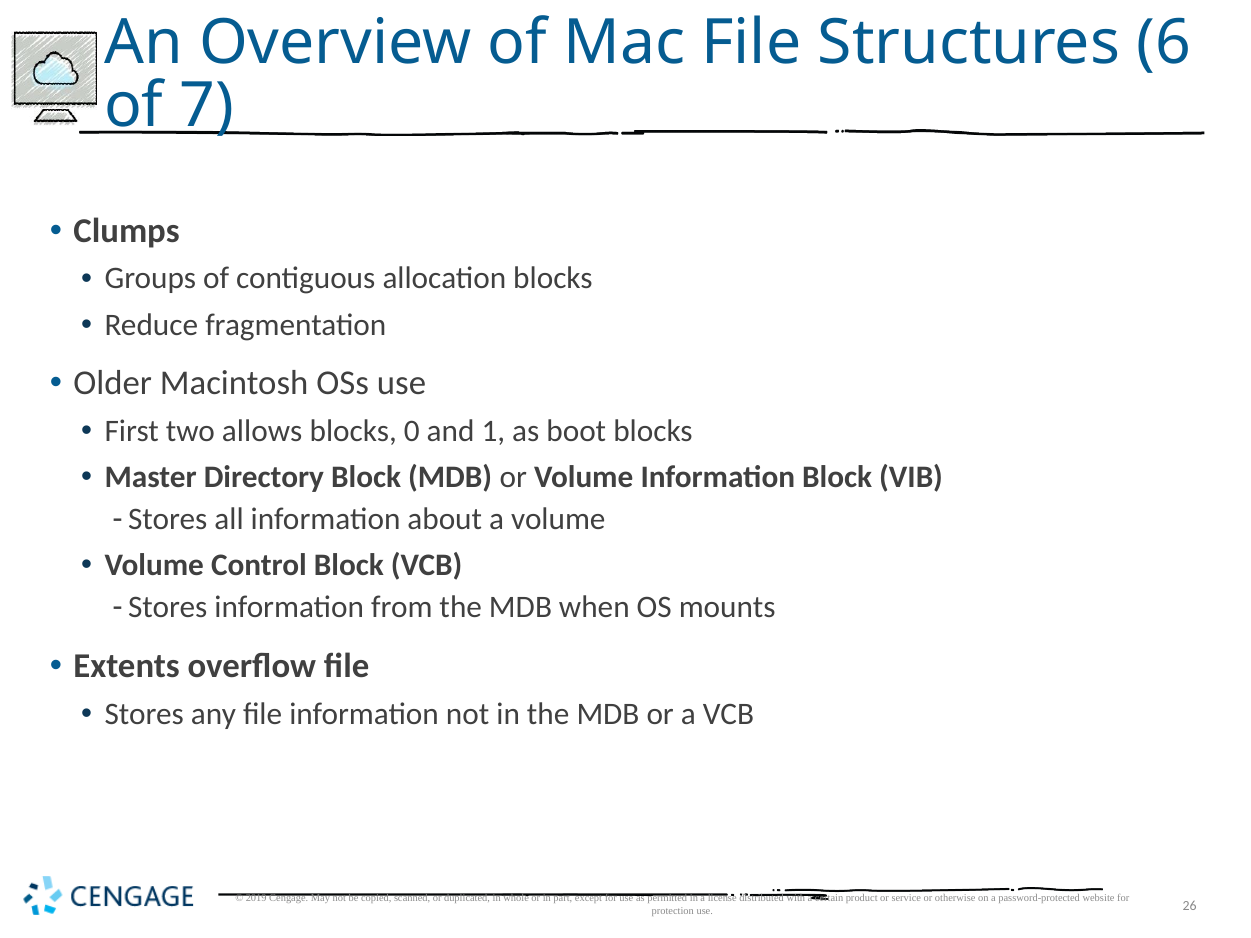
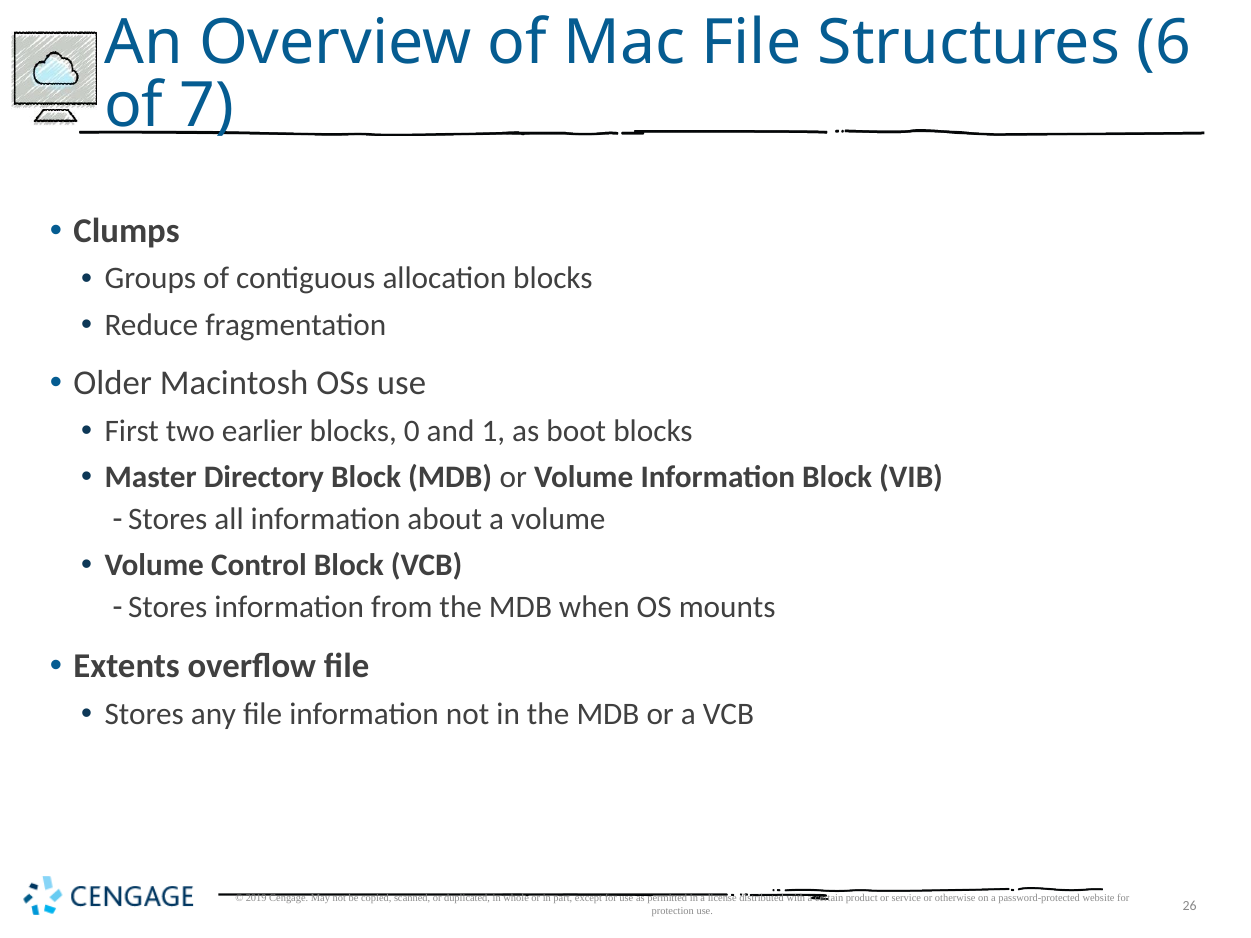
allows: allows -> earlier
